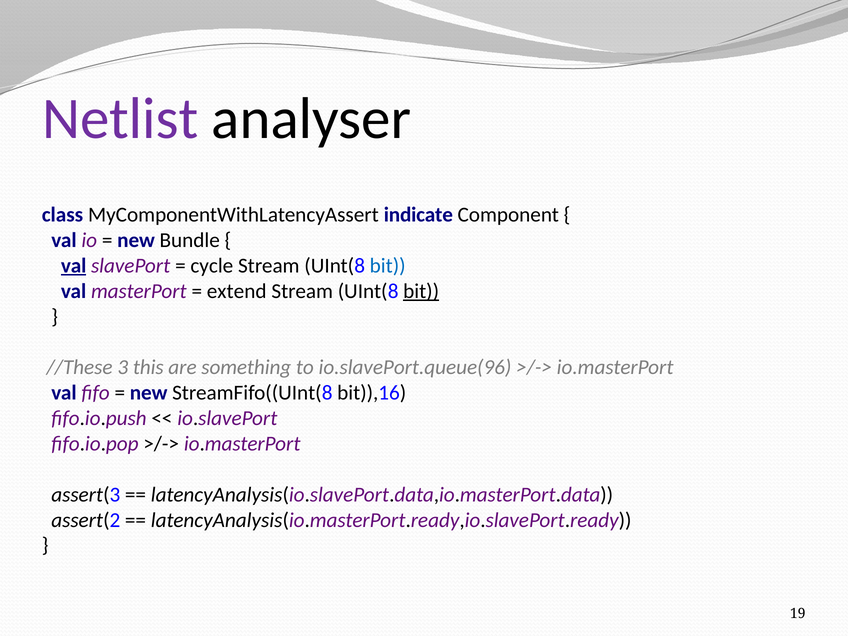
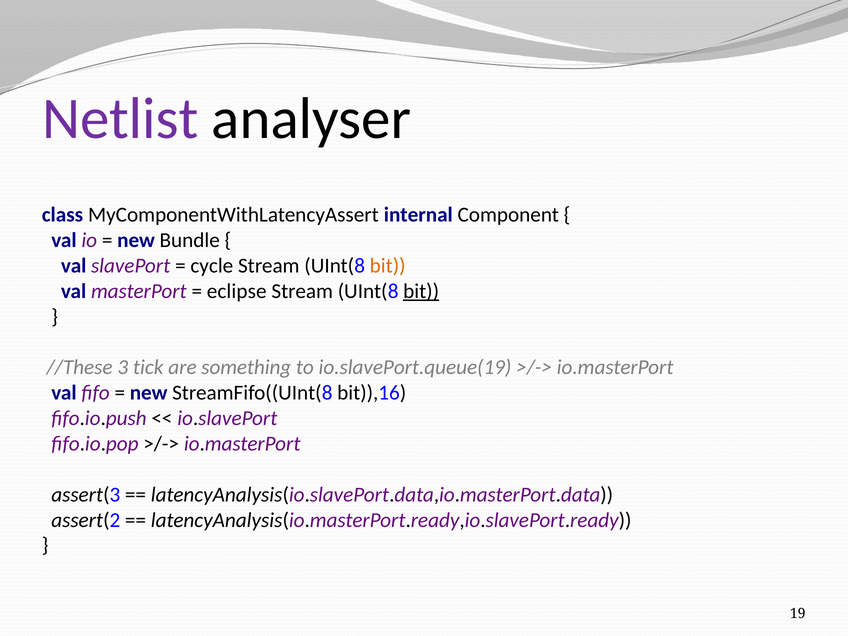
indicate: indicate -> internal
val at (74, 266) underline: present -> none
bit at (388, 266) colour: blue -> orange
extend: extend -> eclipse
this: this -> tick
io.slavePort.queue(96: io.slavePort.queue(96 -> io.slavePort.queue(19
